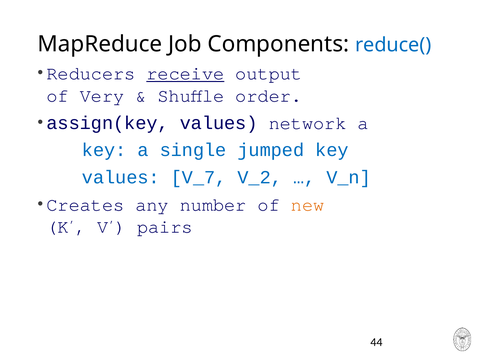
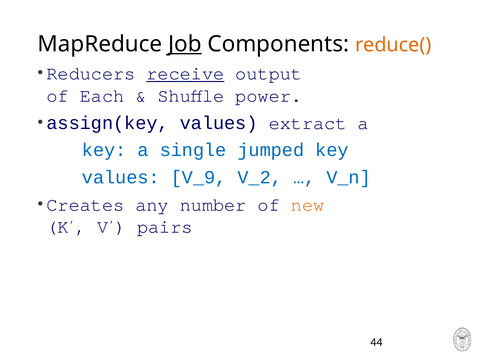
Job underline: none -> present
reduce( colour: blue -> orange
Very: Very -> Each
order: order -> power
network: network -> extract
V_7: V_7 -> V_9
